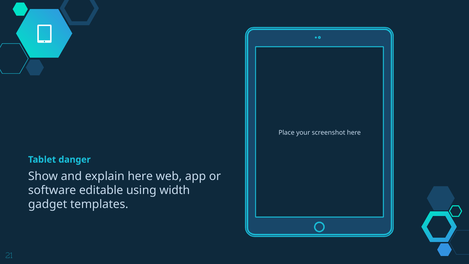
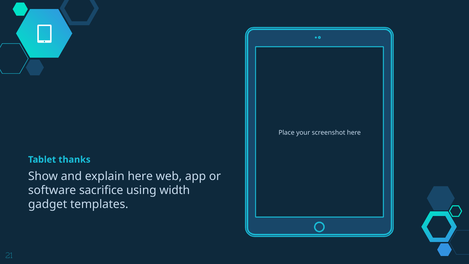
danger: danger -> thanks
editable: editable -> sacrifice
